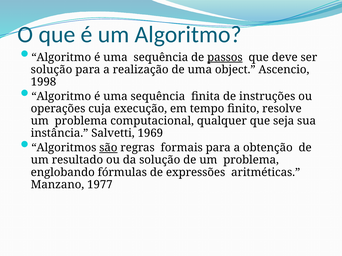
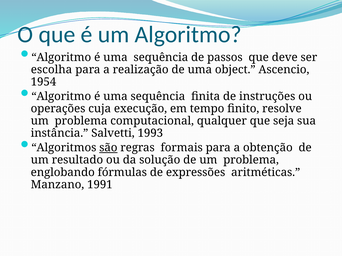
passos underline: present -> none
solução at (52, 70): solução -> escolha
1998: 1998 -> 1954
1969: 1969 -> 1993
1977: 1977 -> 1991
